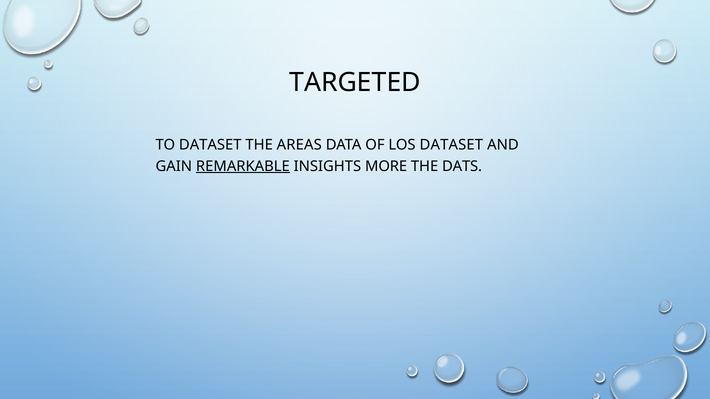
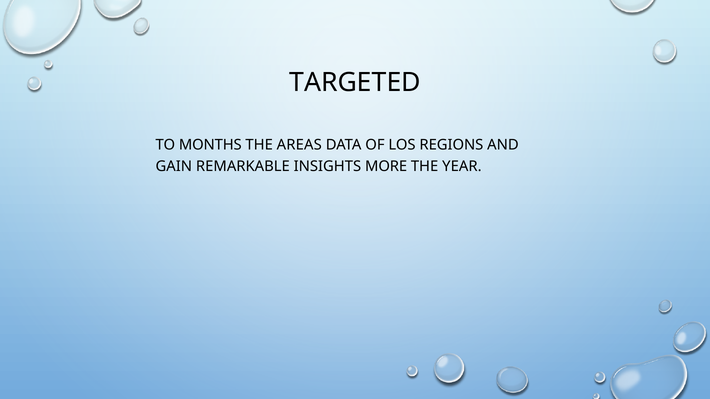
TO DATASET: DATASET -> MONTHS
LOS DATASET: DATASET -> REGIONS
REMARKABLE underline: present -> none
DATS: DATS -> YEAR
